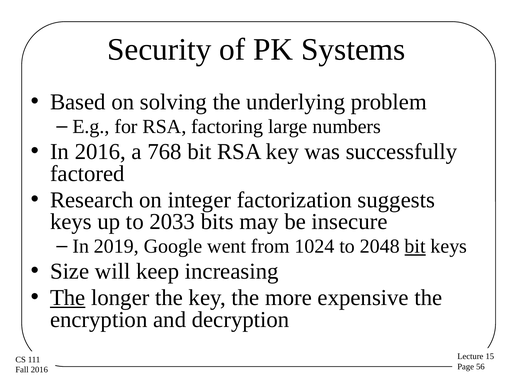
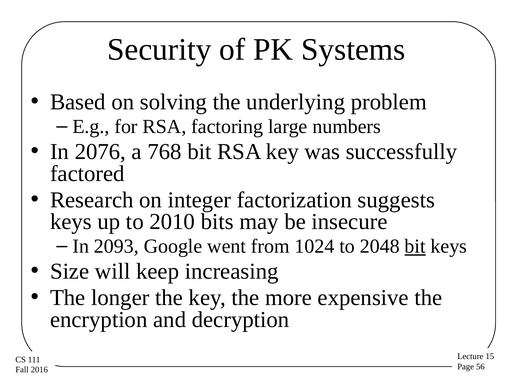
In 2016: 2016 -> 2076
2033: 2033 -> 2010
2019: 2019 -> 2093
The at (68, 298) underline: present -> none
